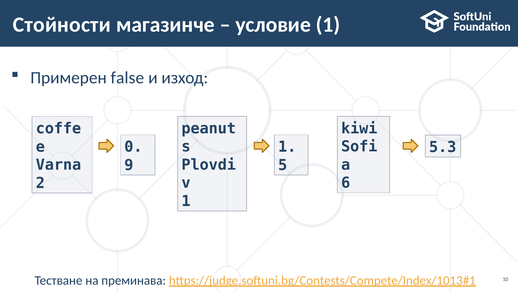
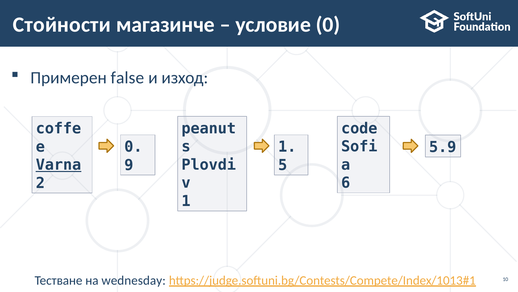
условие 1: 1 -> 0
kiwi: kiwi -> code
5.3: 5.3 -> 5.9
Varna underline: none -> present
преминава: преминава -> wednesday
